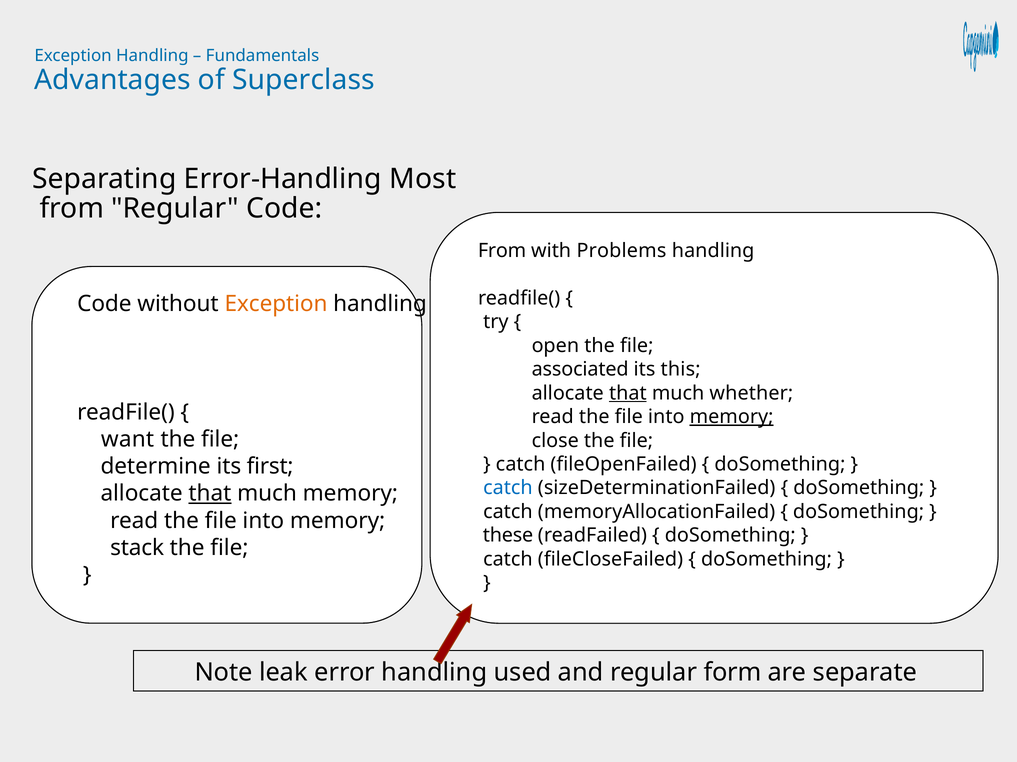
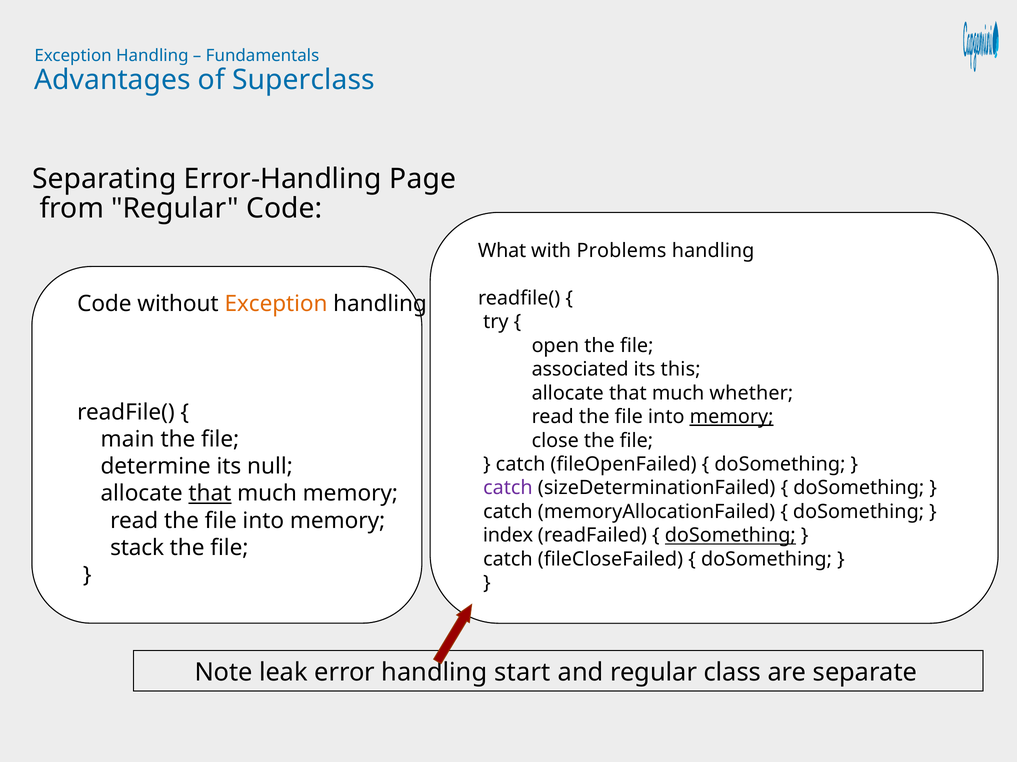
Most: Most -> Page
From at (502, 251): From -> What
that at (628, 393) underline: present -> none
want: want -> main
first: first -> null
catch at (508, 488) colour: blue -> purple
these: these -> index
doSomething at (730, 536) underline: none -> present
used: used -> start
form: form -> class
